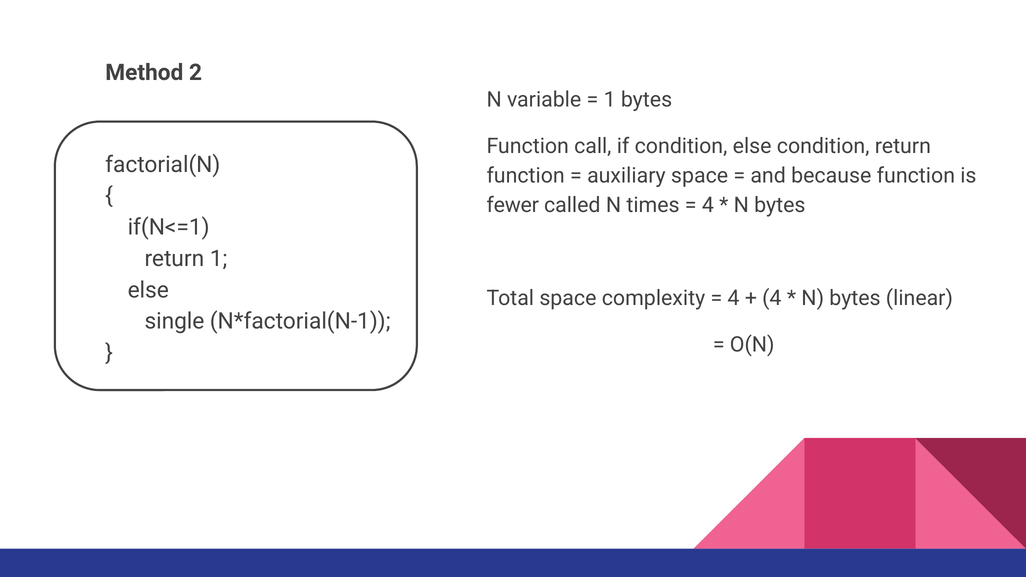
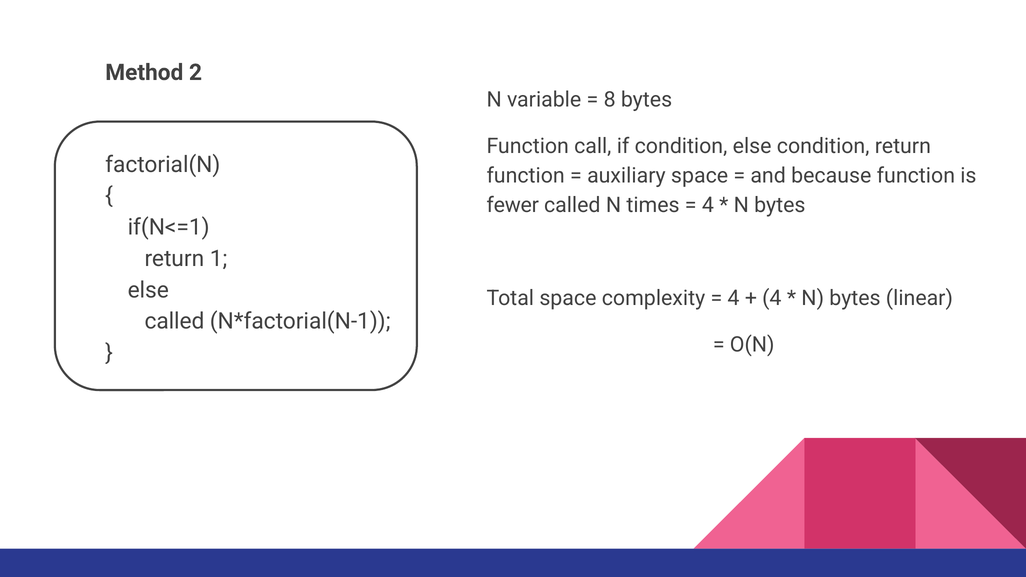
1 at (610, 100): 1 -> 8
single at (174, 322): single -> called
